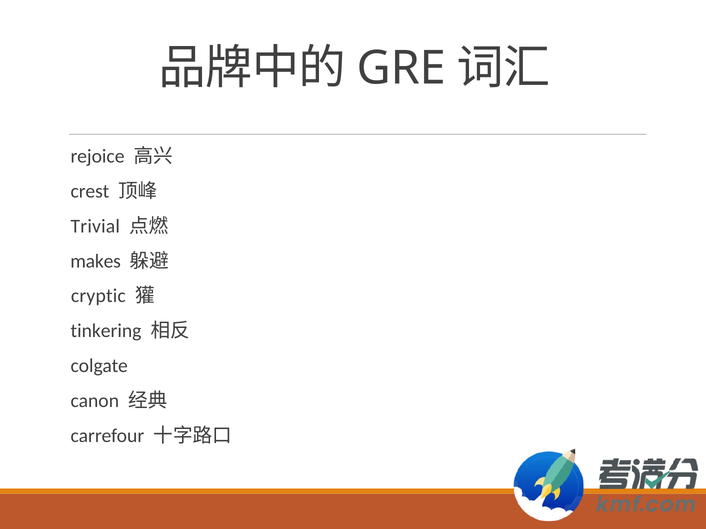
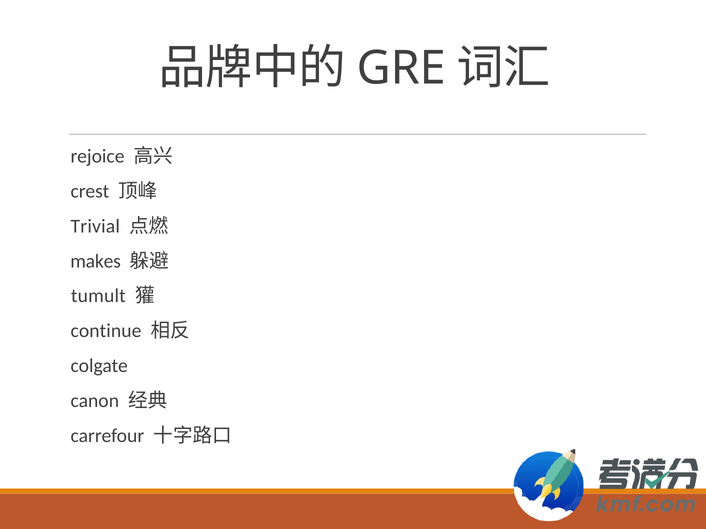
cryptic: cryptic -> tumult
tinkering: tinkering -> continue
